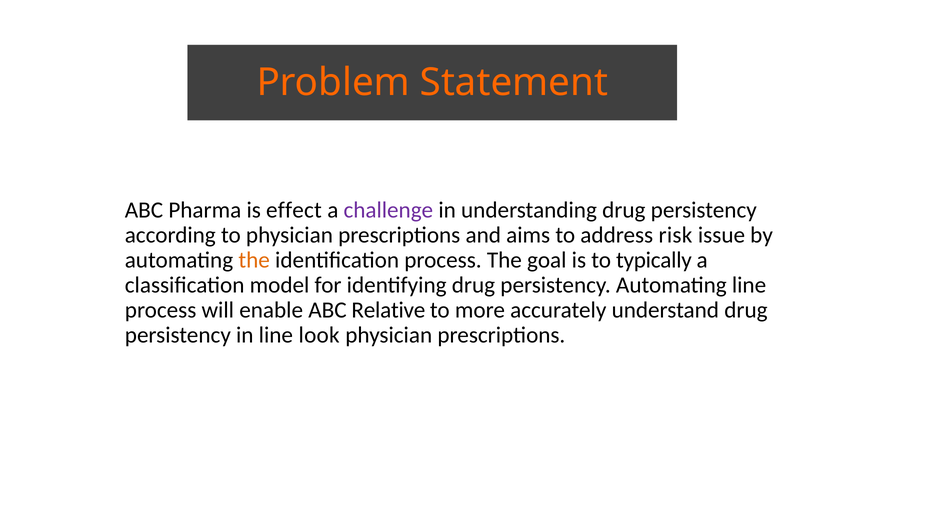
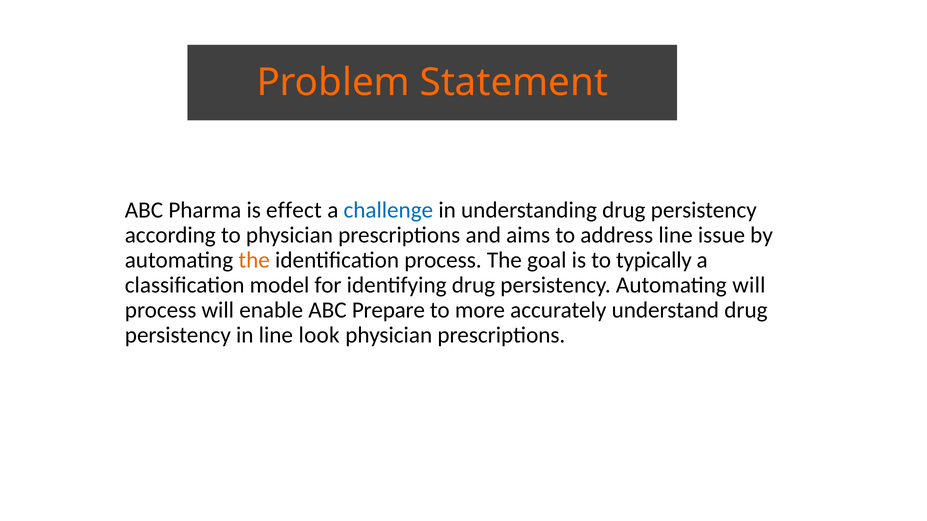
challenge colour: purple -> blue
address risk: risk -> line
Automating line: line -> will
Relative: Relative -> Prepare
